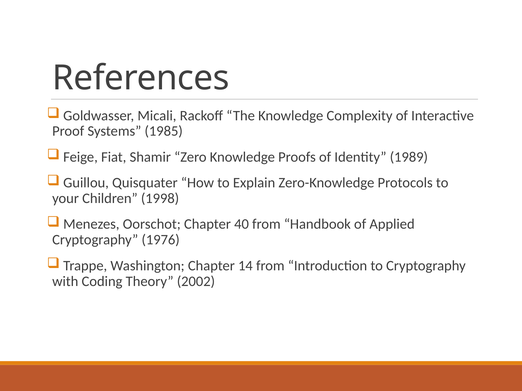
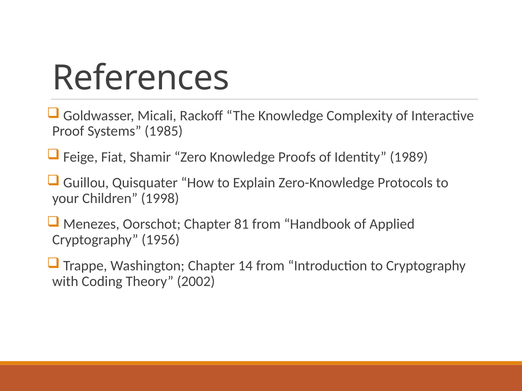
40: 40 -> 81
1976: 1976 -> 1956
